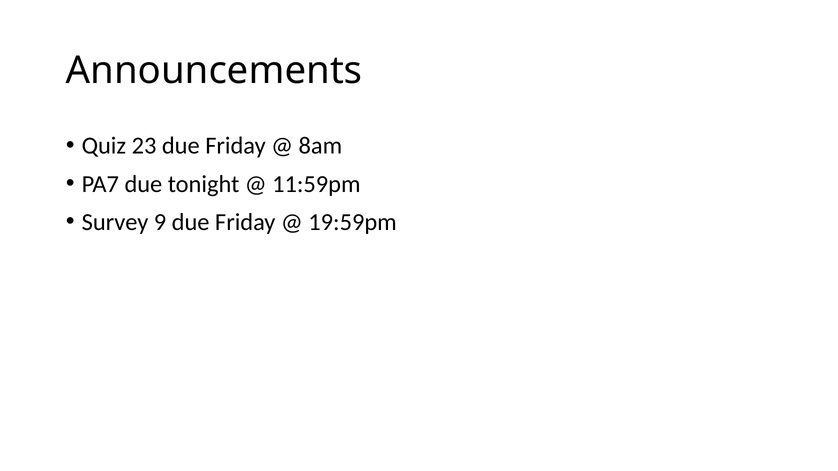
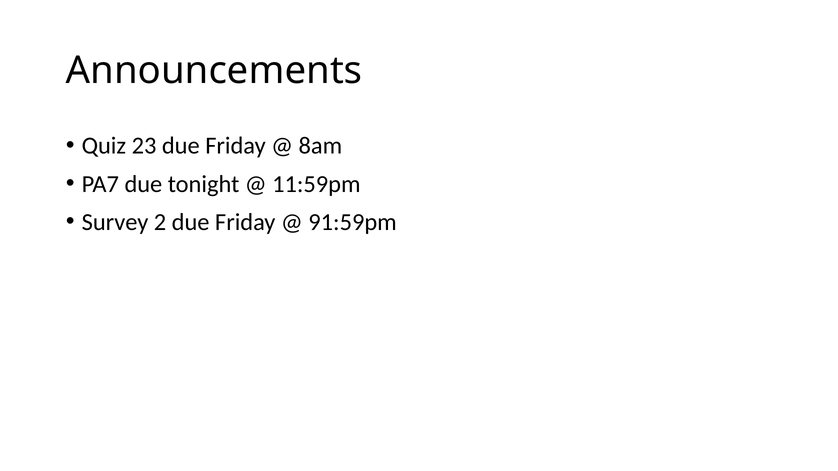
9: 9 -> 2
19:59pm: 19:59pm -> 91:59pm
